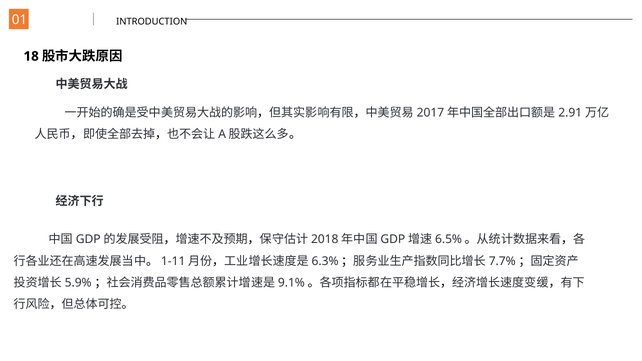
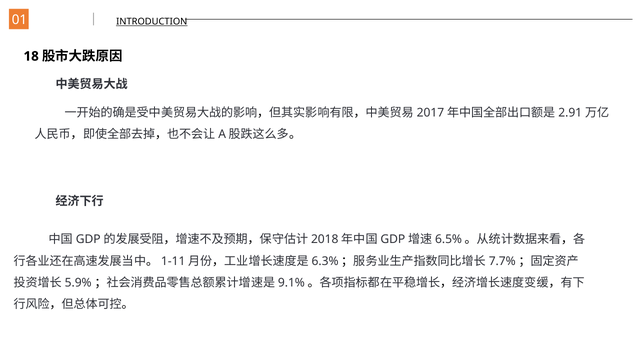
INTRODUCTION underline: none -> present
